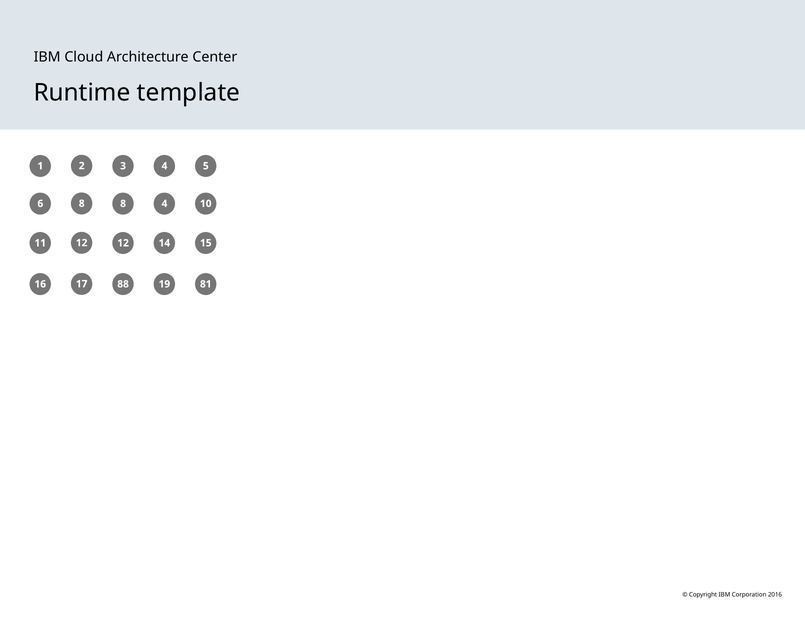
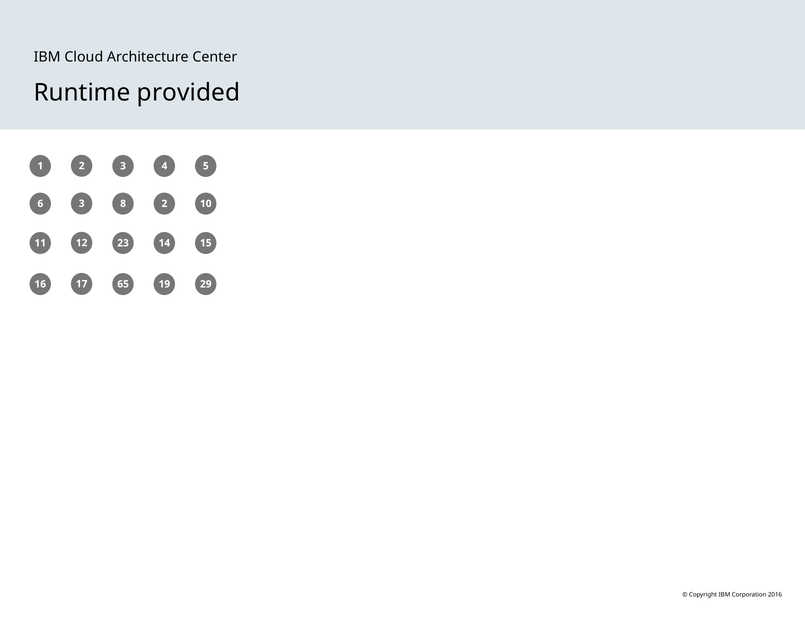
template: template -> provided
6 8: 8 -> 3
8 4: 4 -> 2
12 12: 12 -> 23
88: 88 -> 65
81: 81 -> 29
